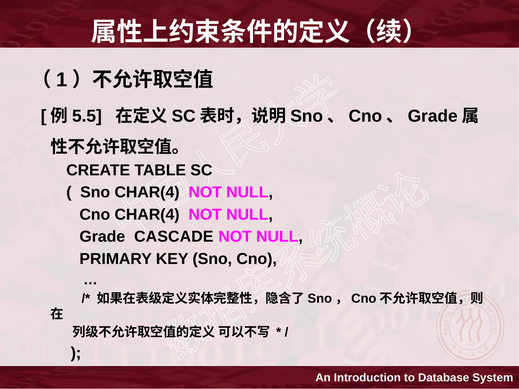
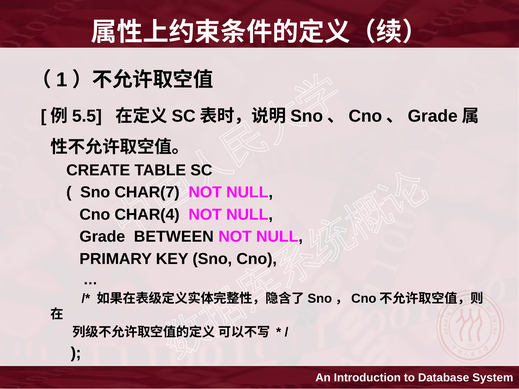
Sno CHAR(4: CHAR(4 -> CHAR(7
CASCADE: CASCADE -> BETWEEN
